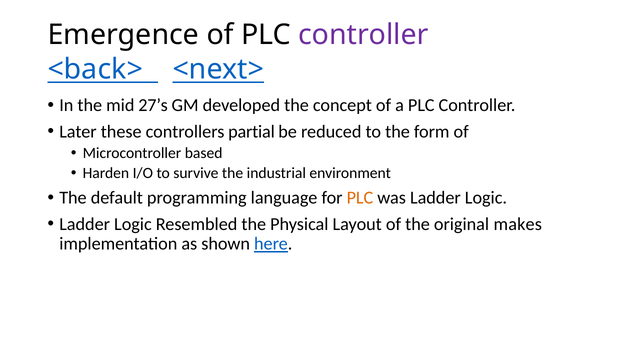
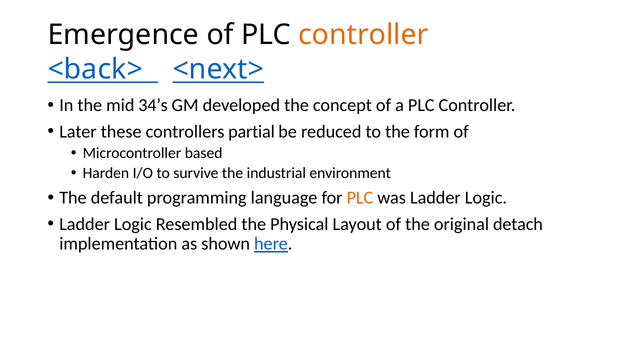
controller at (363, 35) colour: purple -> orange
27’s: 27’s -> 34’s
makes: makes -> detach
